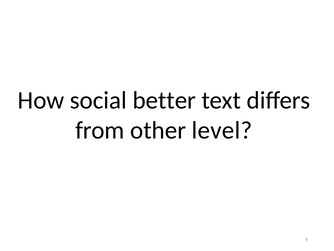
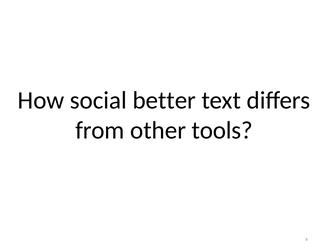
level: level -> tools
